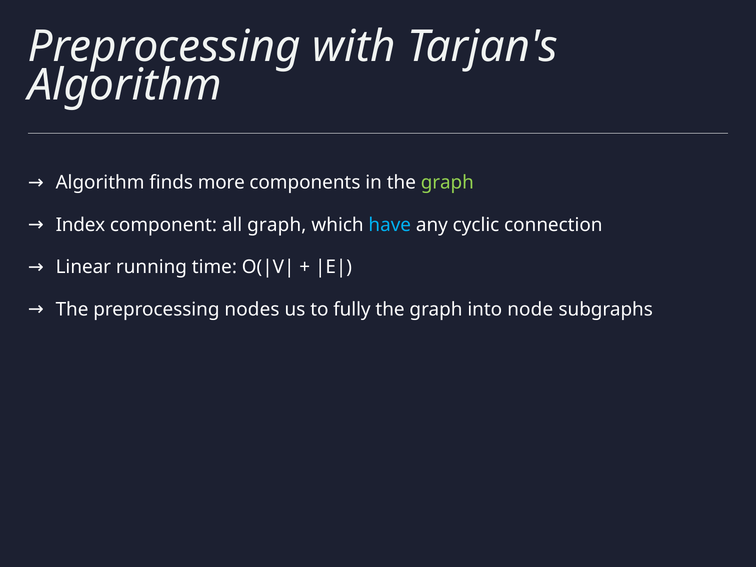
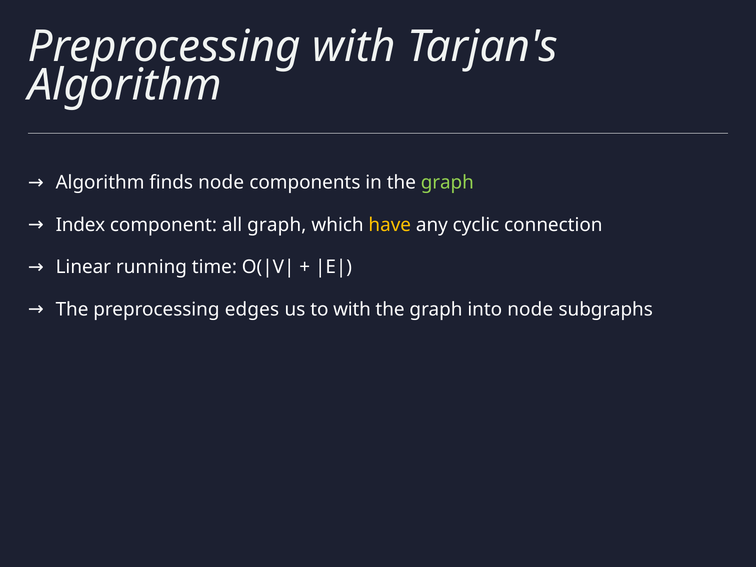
finds more: more -> node
have colour: light blue -> yellow
nodes: nodes -> edges
to fully: fully -> with
